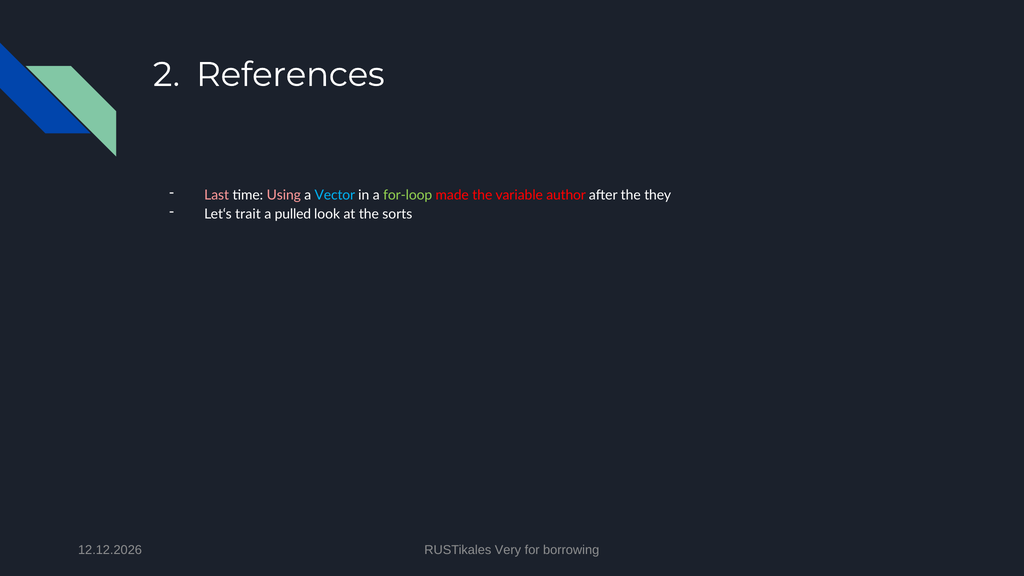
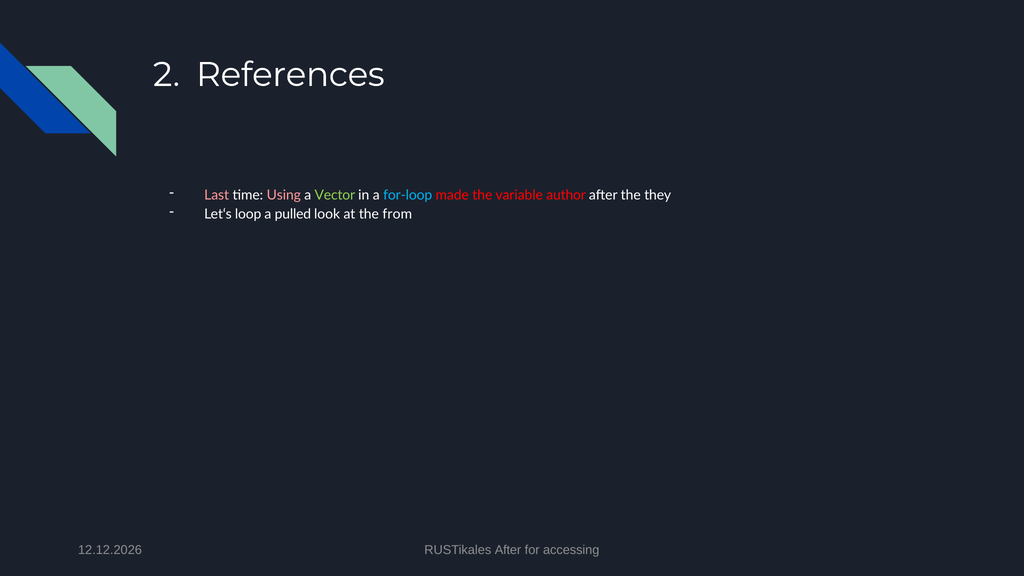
Vector colour: light blue -> light green
for-loop colour: light green -> light blue
trait: trait -> loop
sorts: sorts -> from
RUSTikales Very: Very -> After
borrowing: borrowing -> accessing
